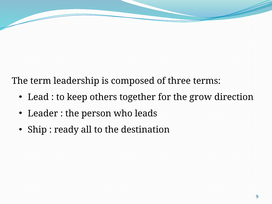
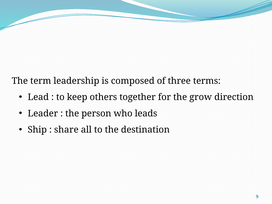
ready: ready -> share
